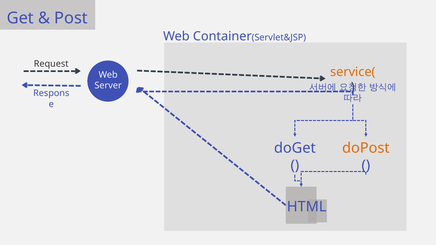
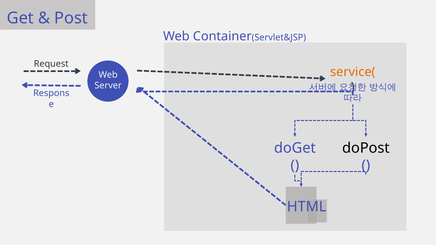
doPost colour: orange -> black
